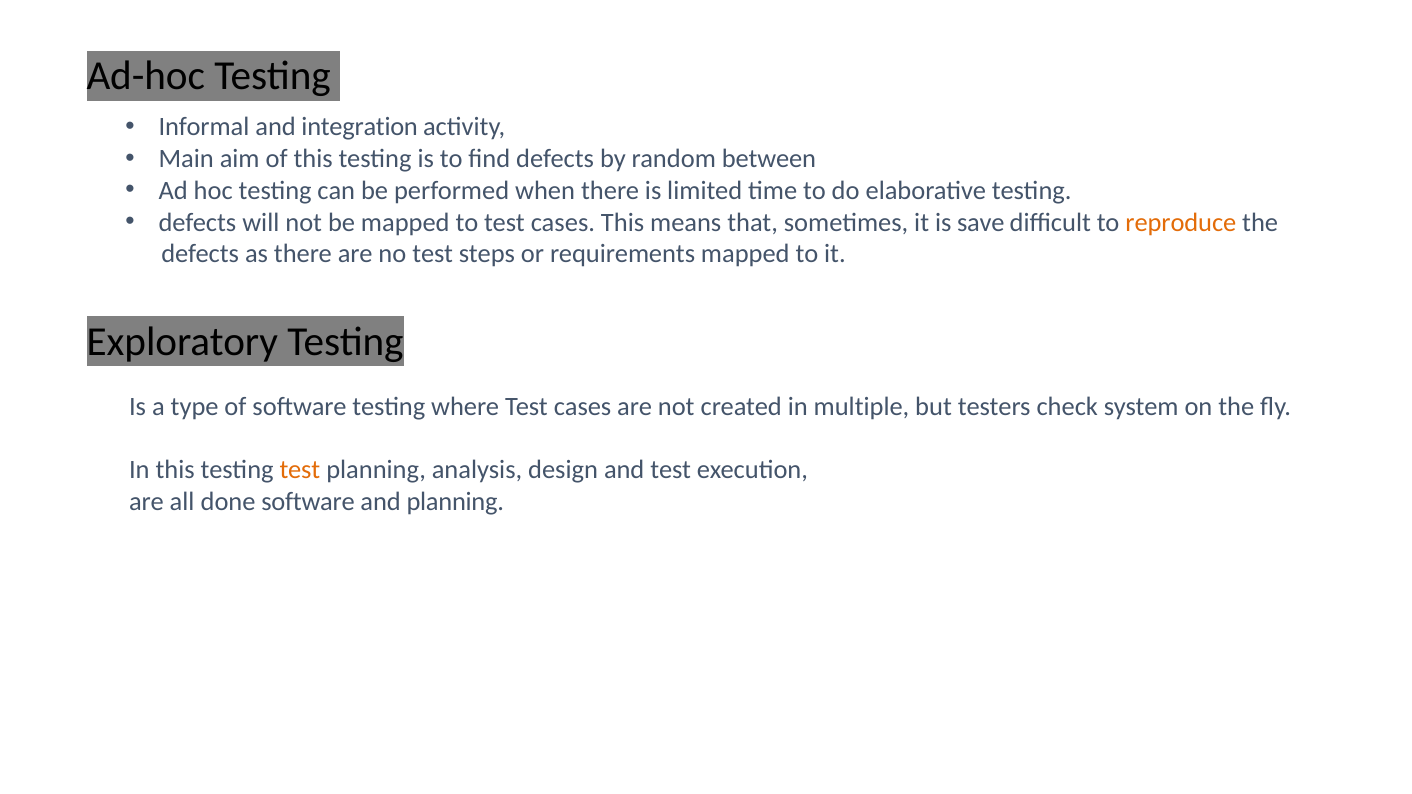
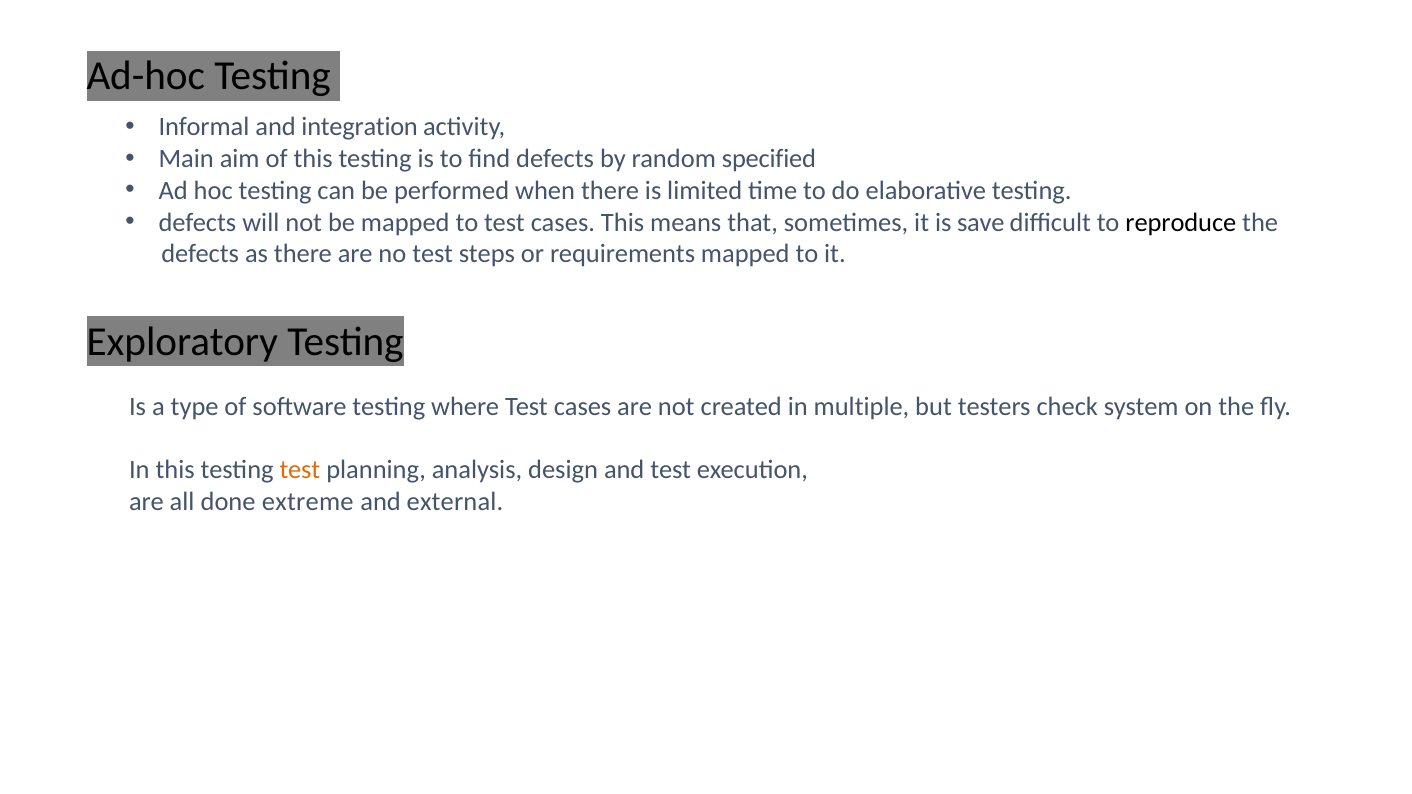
between: between -> specified
reproduce colour: orange -> black
done software: software -> extreme
and planning: planning -> external
